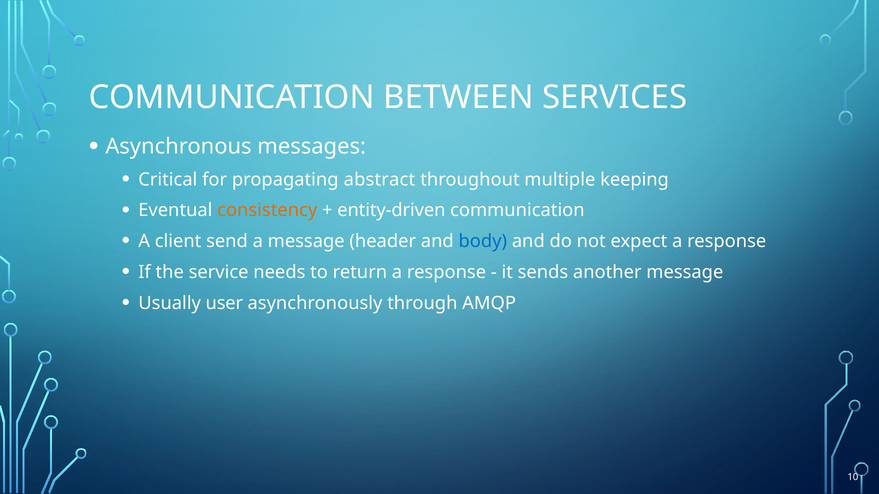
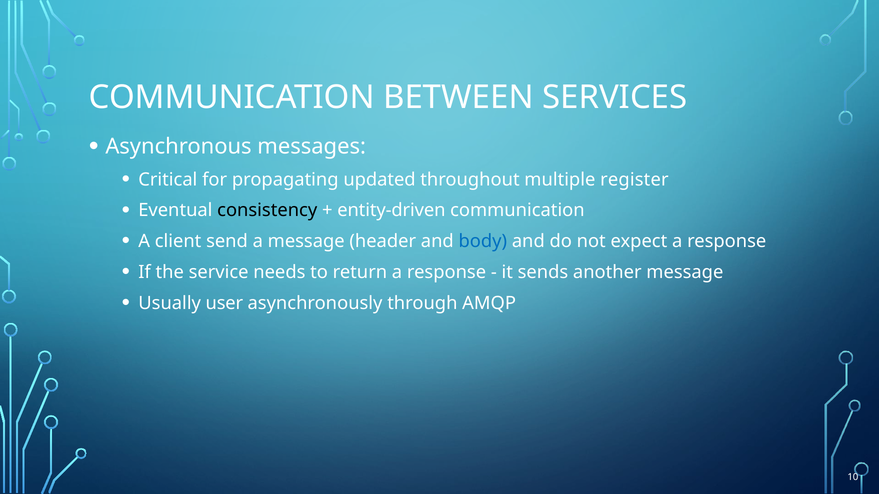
abstract: abstract -> updated
keeping: keeping -> register
consistency colour: orange -> black
